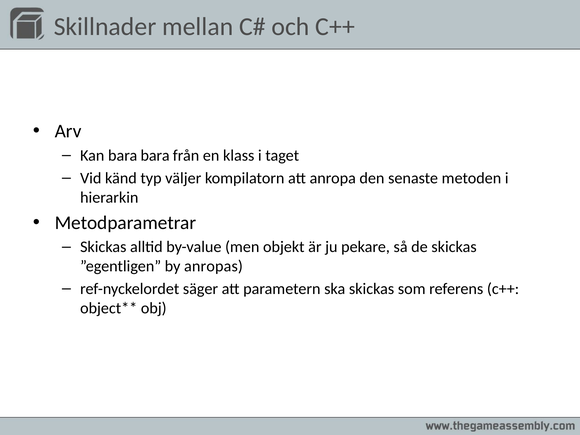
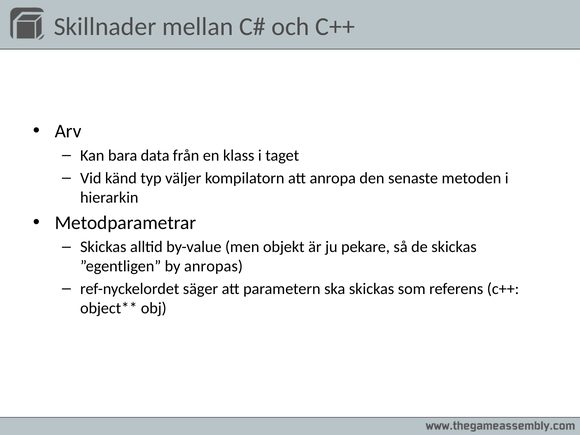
bara bara: bara -> data
